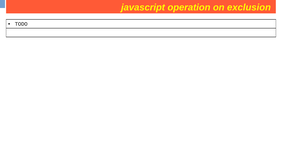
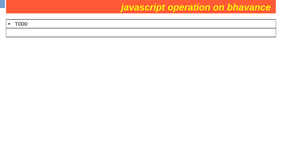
exclusion: exclusion -> bhavance
